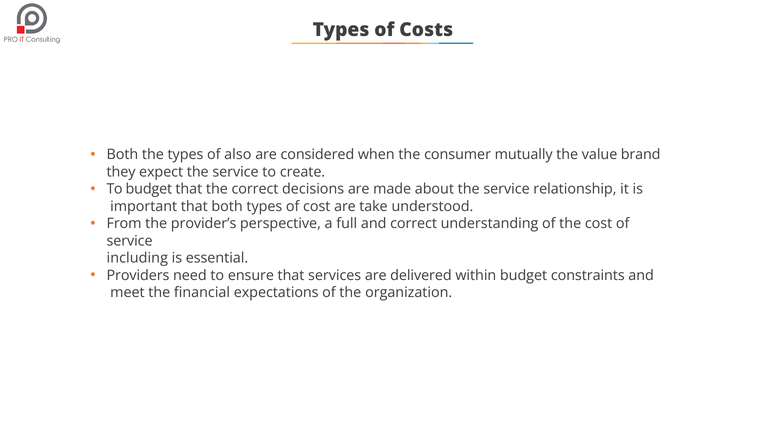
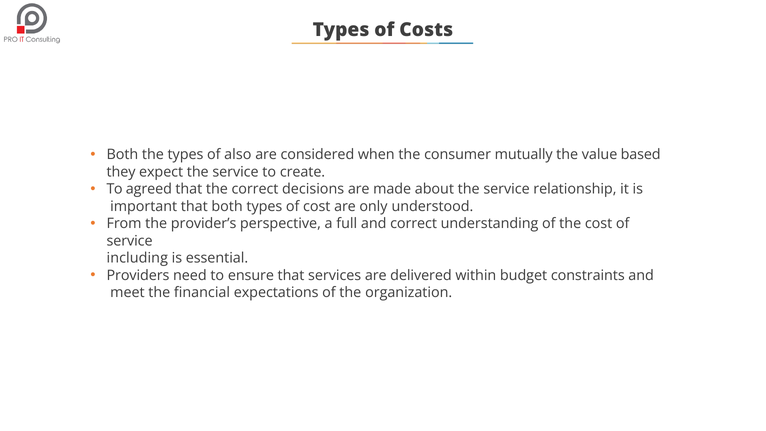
brand: brand -> based
To budget: budget -> agreed
take: take -> only
